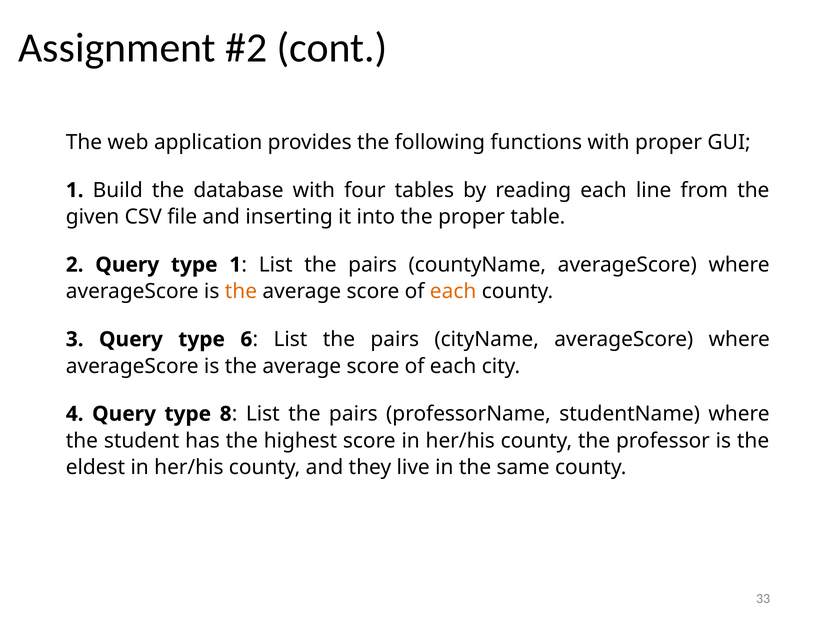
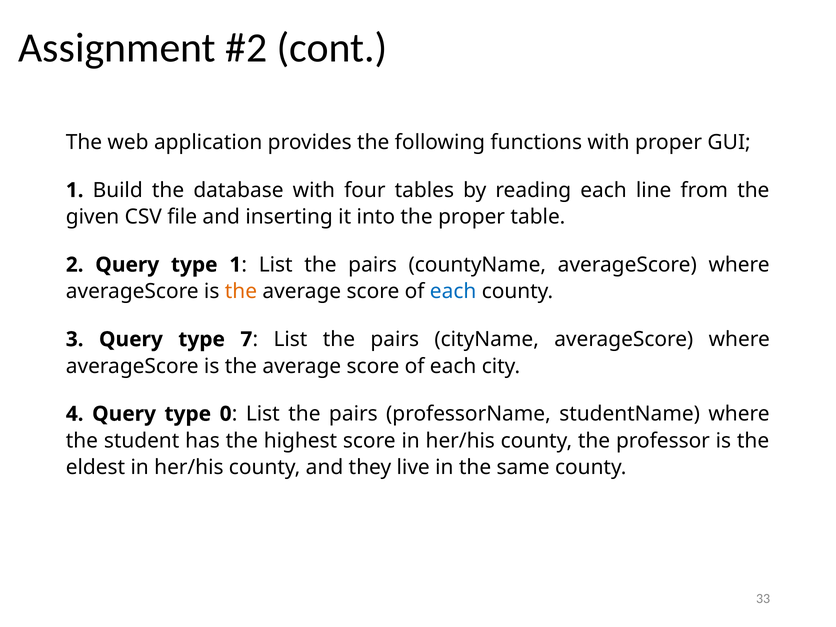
each at (453, 292) colour: orange -> blue
6: 6 -> 7
8: 8 -> 0
